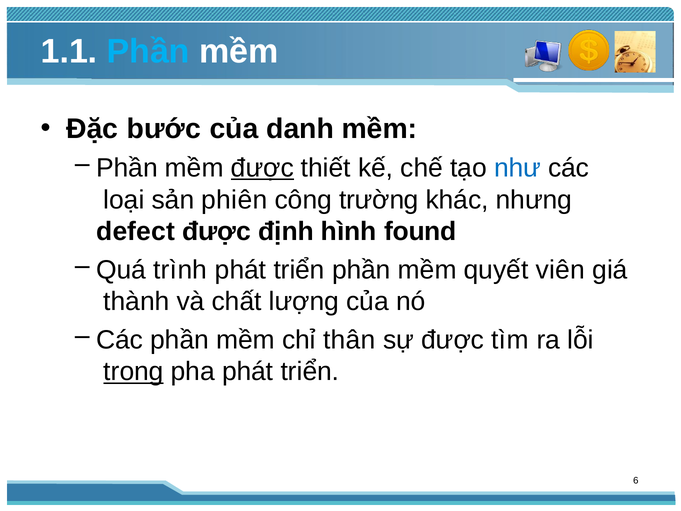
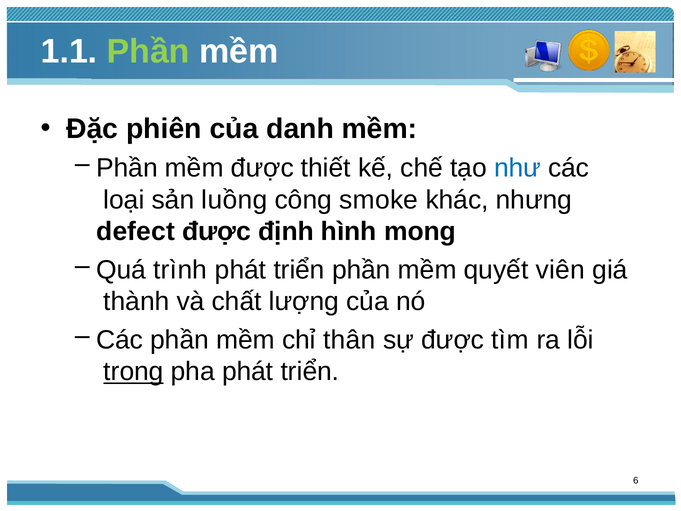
Phần colour: light blue -> light green
bước: bước -> phiên
được at (262, 168) underline: present -> none
phiên: phiên -> luồng
trường: trường -> smoke
found: found -> mong
